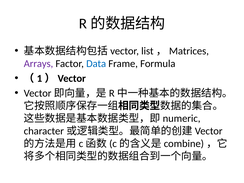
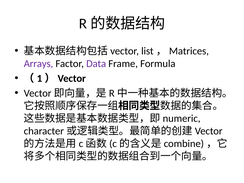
Data colour: blue -> purple
